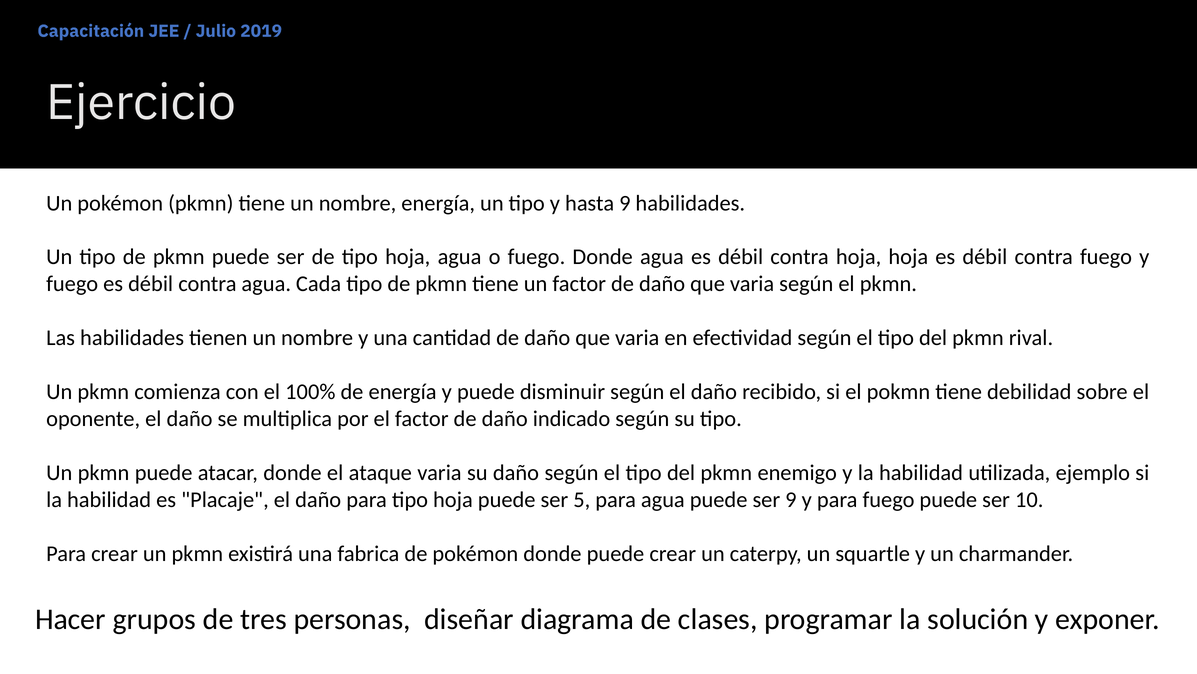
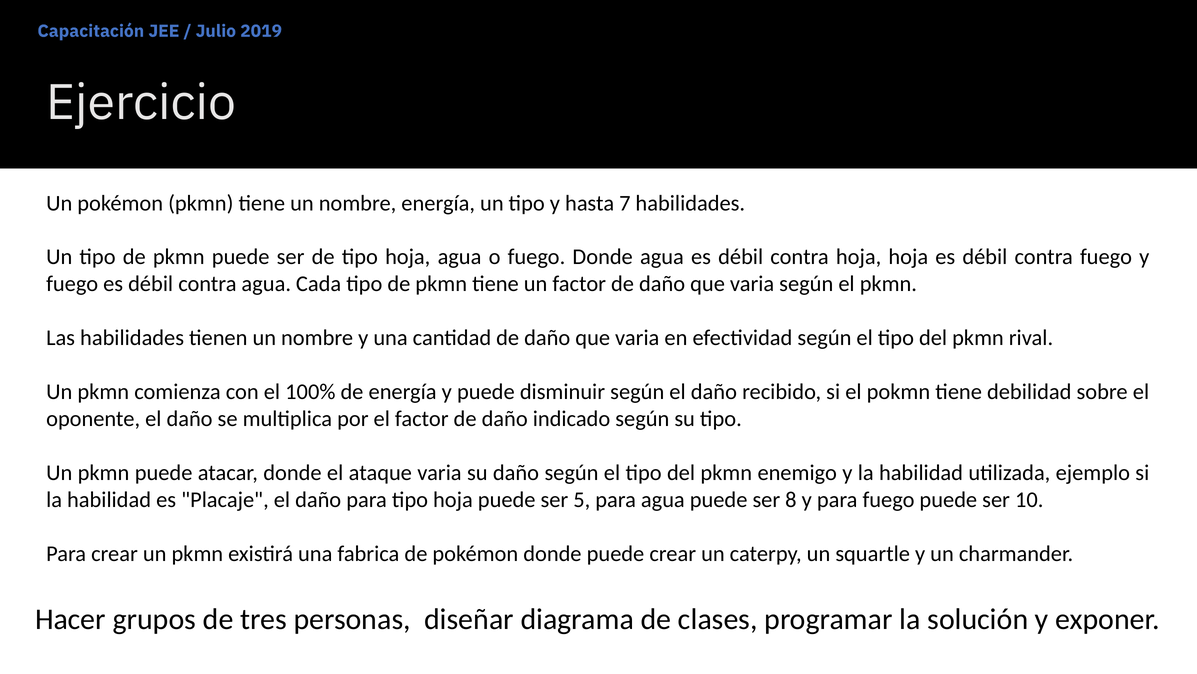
hasta 9: 9 -> 7
ser 9: 9 -> 8
